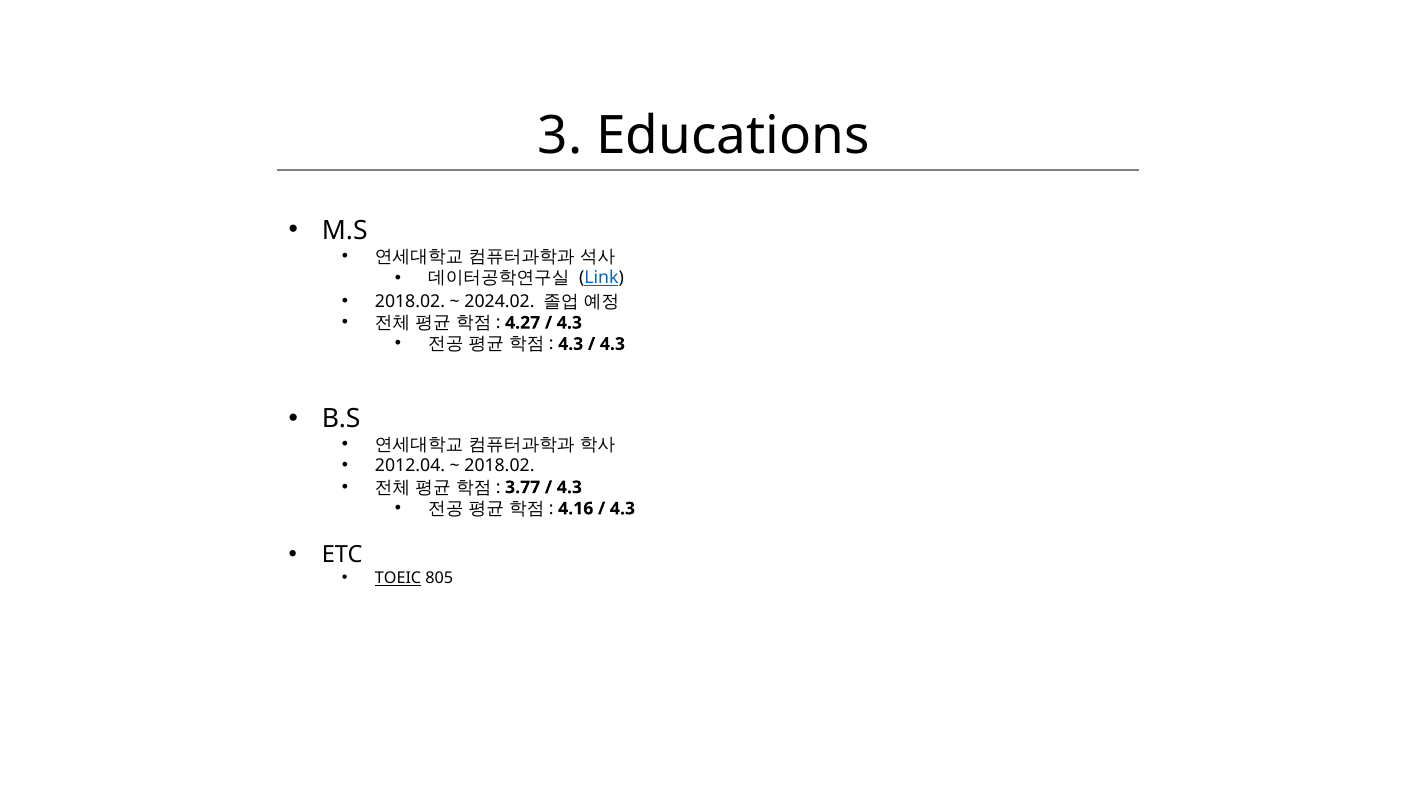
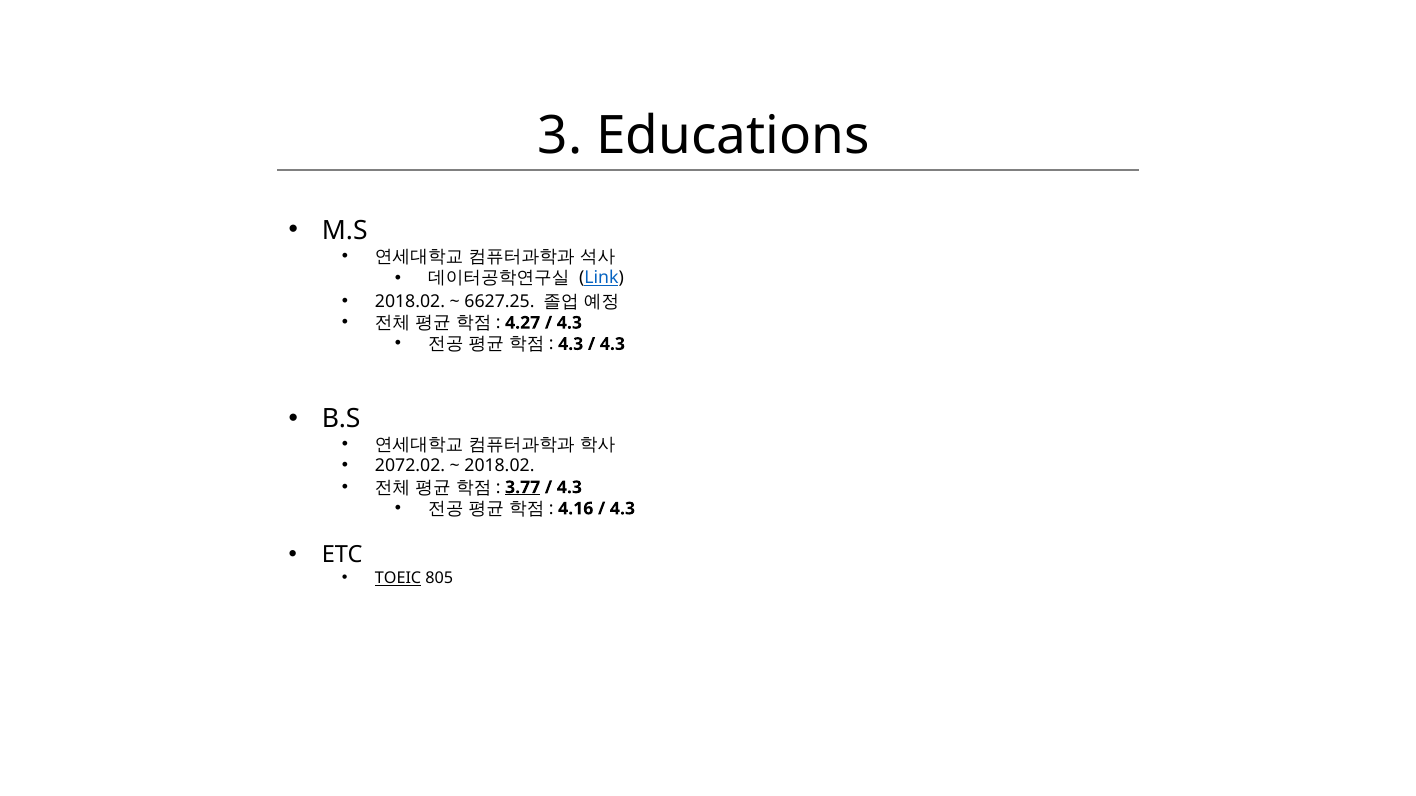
2024.02: 2024.02 -> 6627.25
2012.04: 2012.04 -> 2072.02
3.77 underline: none -> present
